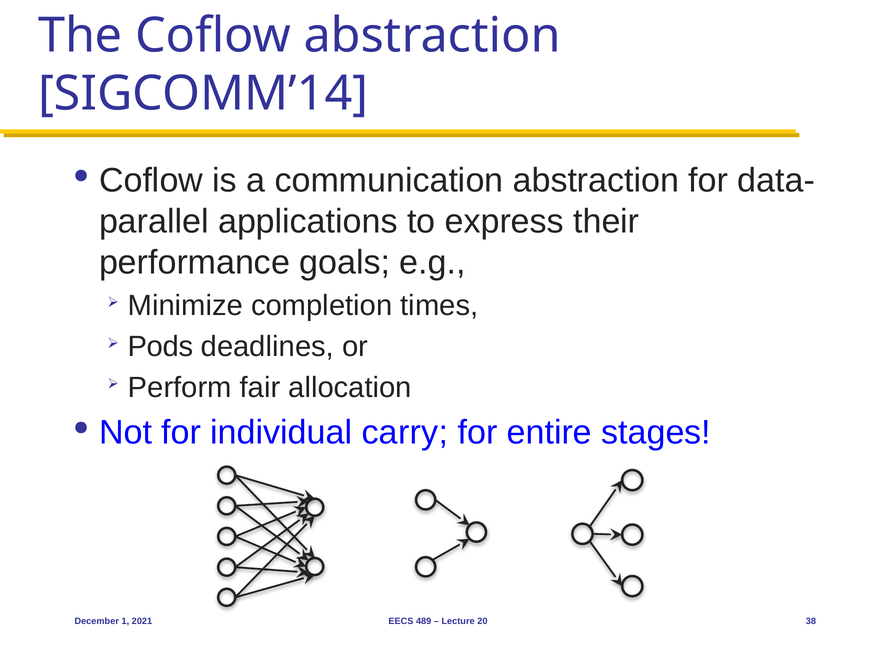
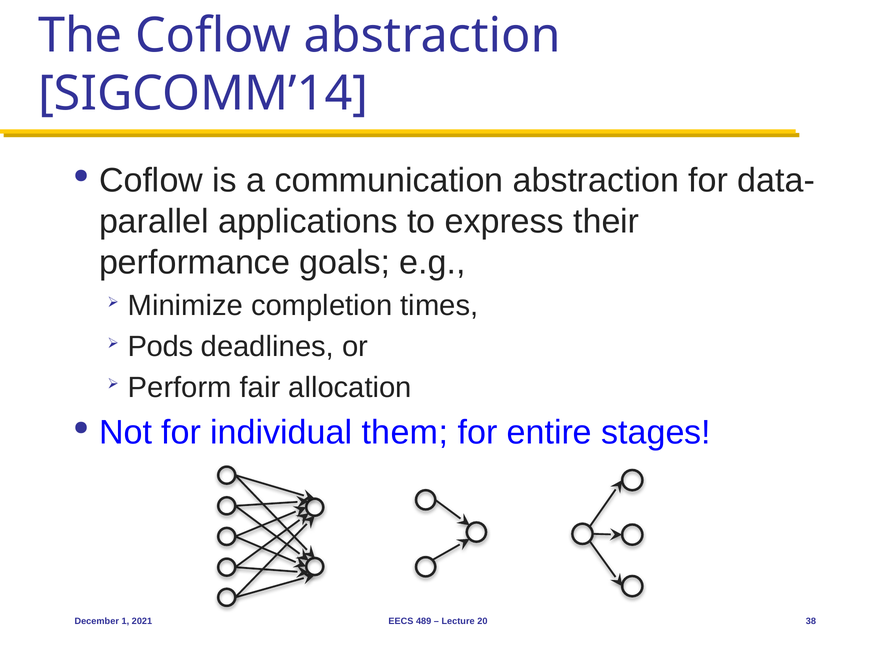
carry: carry -> them
